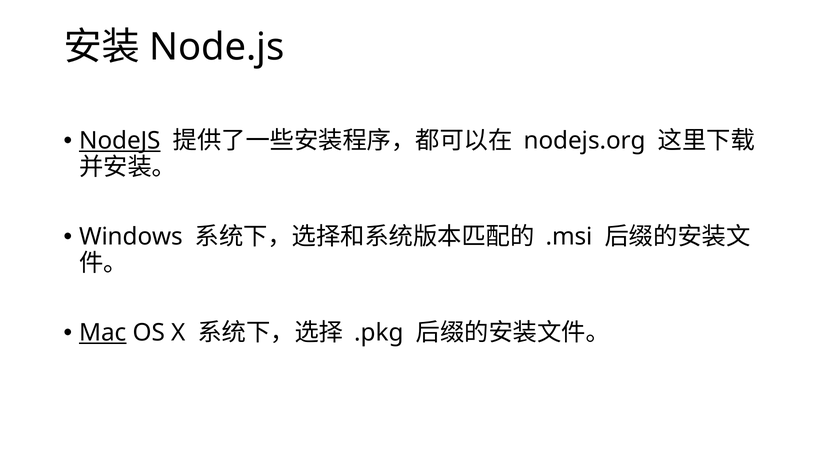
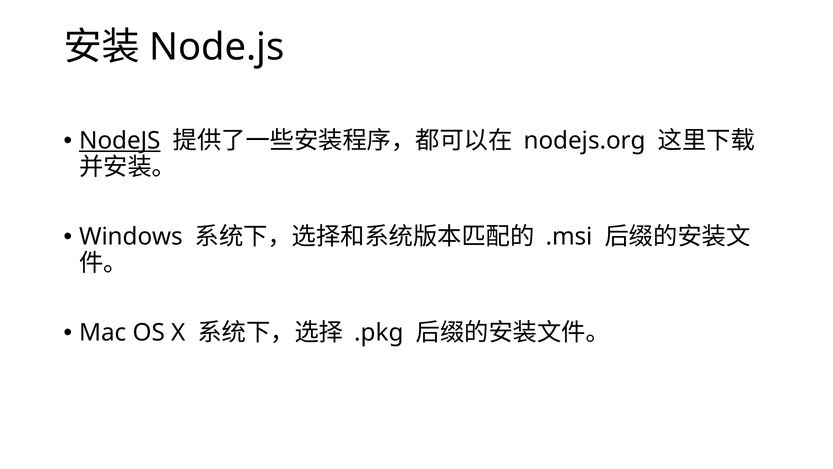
Mac underline: present -> none
